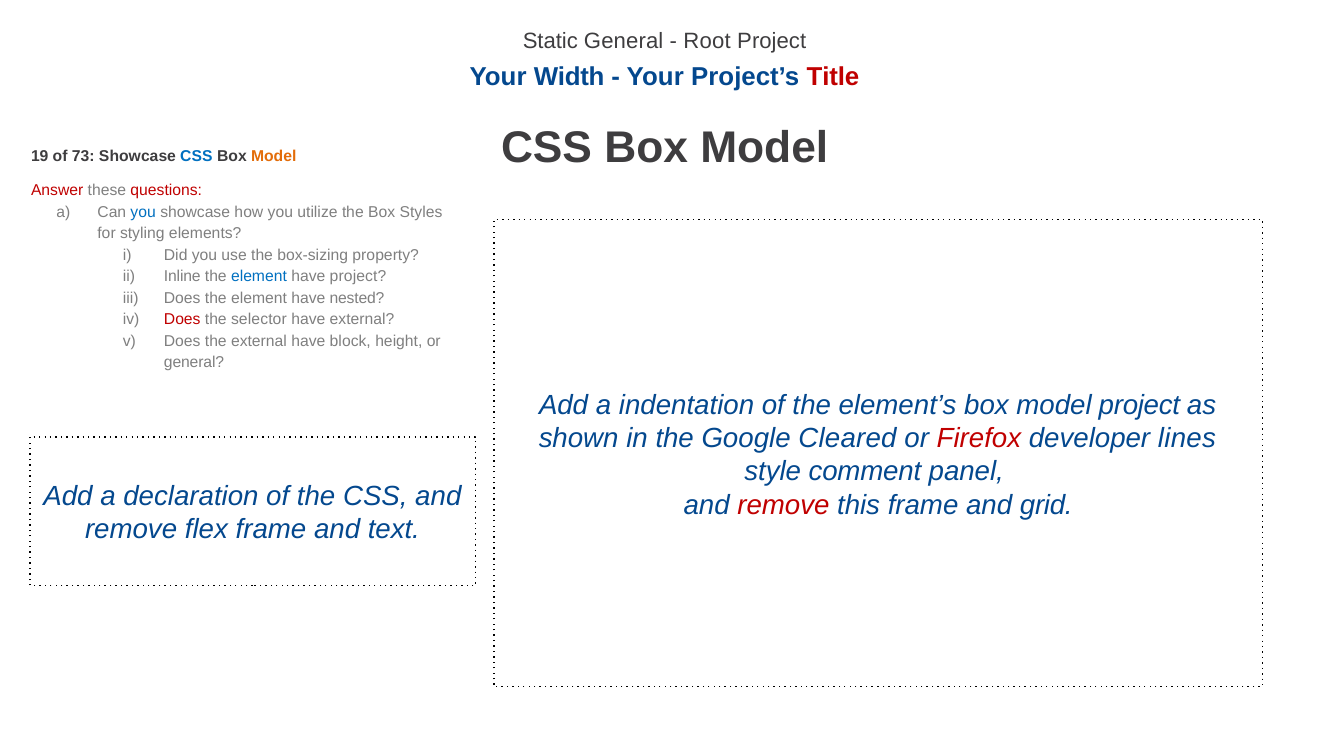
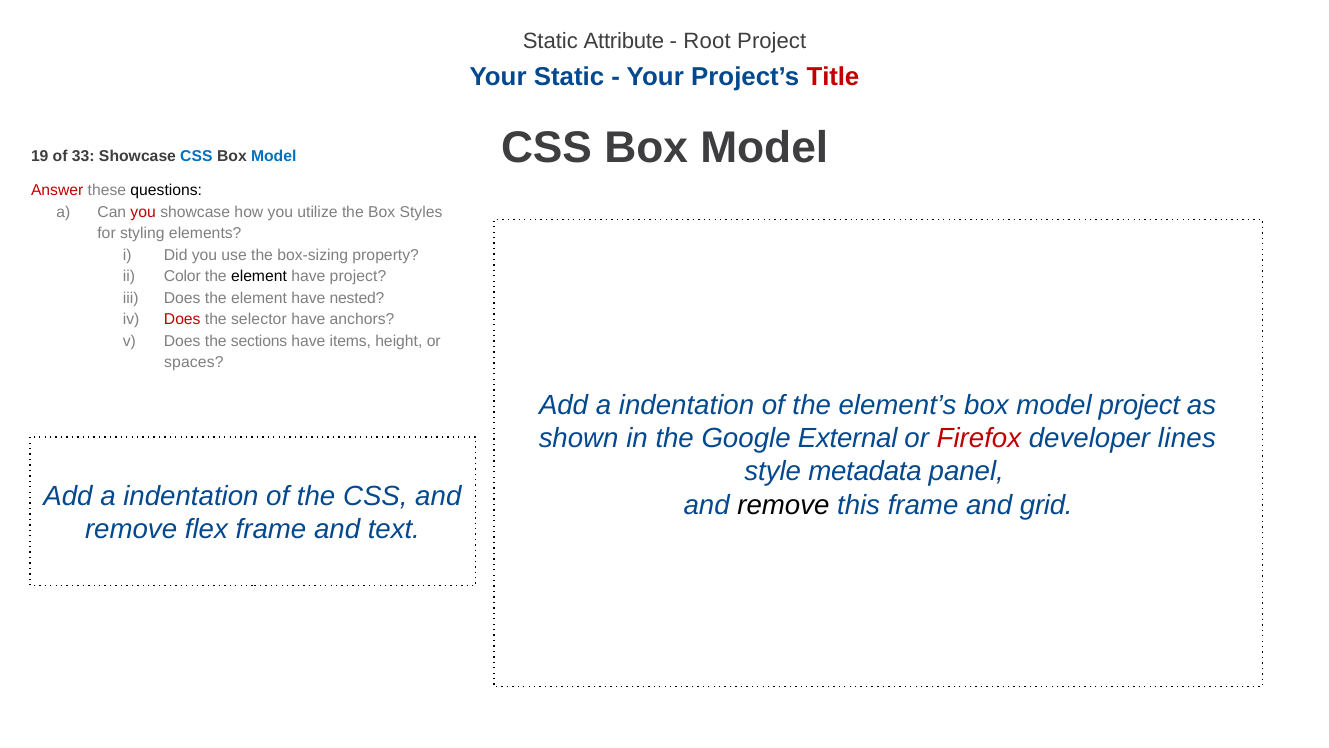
Static General: General -> Attribute
Your Width: Width -> Static
73: 73 -> 33
Model at (274, 156) colour: orange -> blue
questions colour: red -> black
you at (143, 212) colour: blue -> red
Inline: Inline -> Color
element at (259, 277) colour: blue -> black
have external: external -> anchors
the external: external -> sections
block: block -> items
general at (194, 363): general -> spaces
Cleared: Cleared -> External
comment: comment -> metadata
declaration at (191, 496): declaration -> indentation
remove at (783, 505) colour: red -> black
